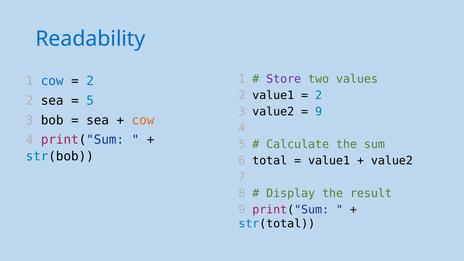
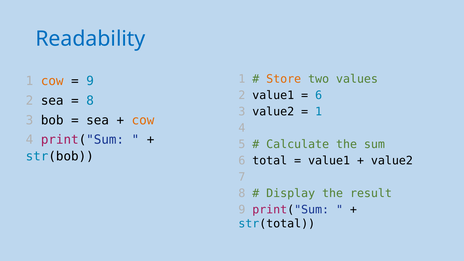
Store colour: purple -> orange
cow at (52, 81) colour: blue -> orange
2 at (90, 81): 2 -> 9
2 at (319, 95): 2 -> 6
5 at (90, 101): 5 -> 8
9 at (319, 112): 9 -> 1
